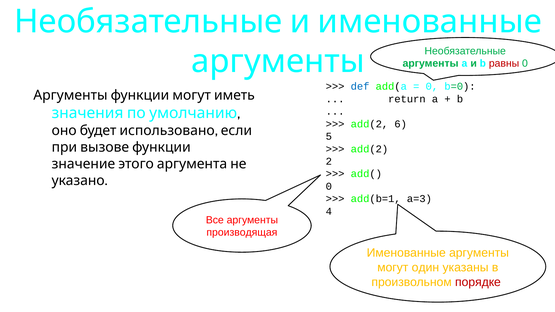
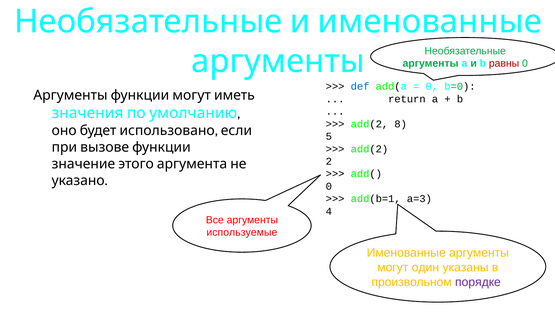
6: 6 -> 8
производящая: производящая -> используемые
порядке colour: red -> purple
